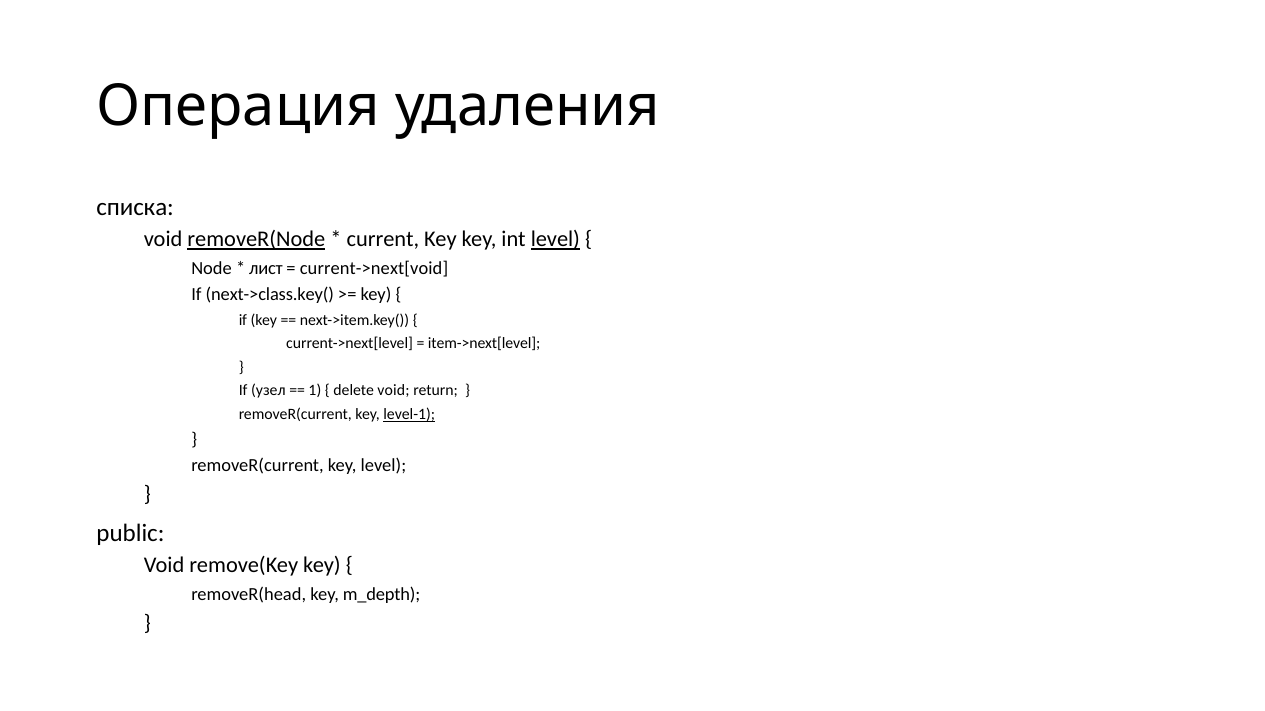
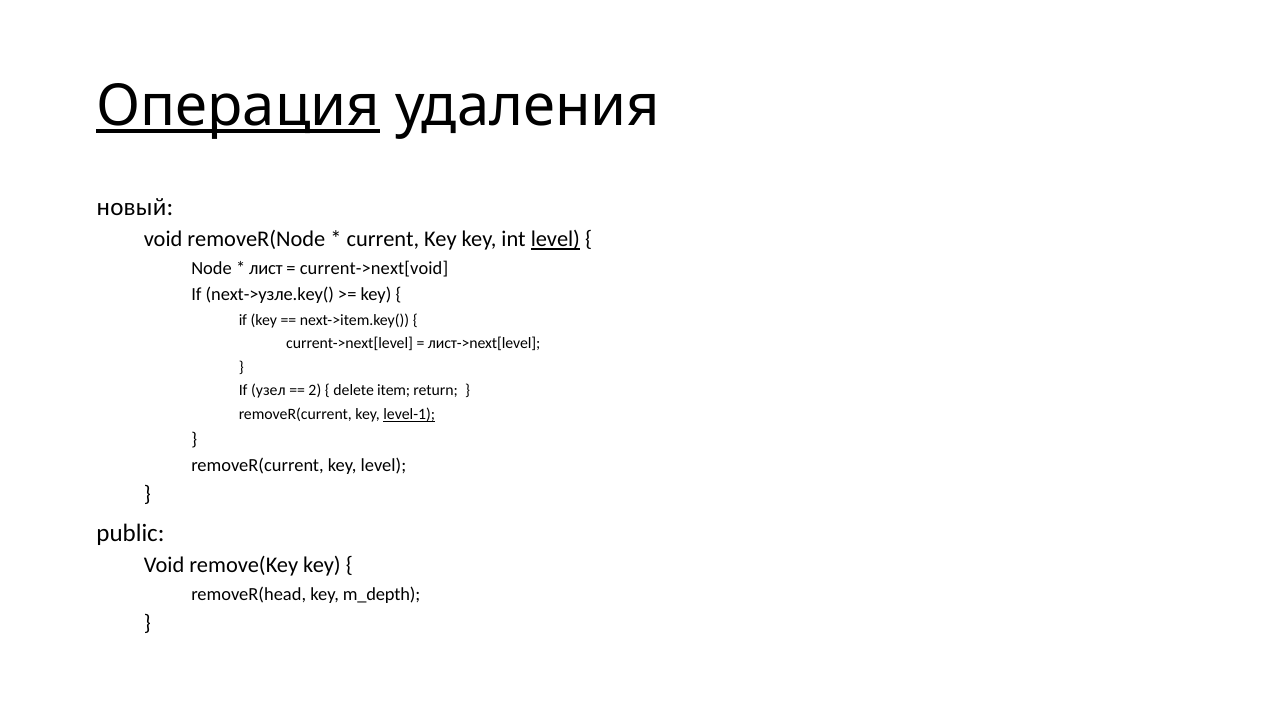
Операция underline: none -> present
списка: списка -> новый
removeR(Node underline: present -> none
next->class.key(: next->class.key( -> next->узле.key(
item->next[level: item->next[level -> лист->next[level
1: 1 -> 2
delete void: void -> item
